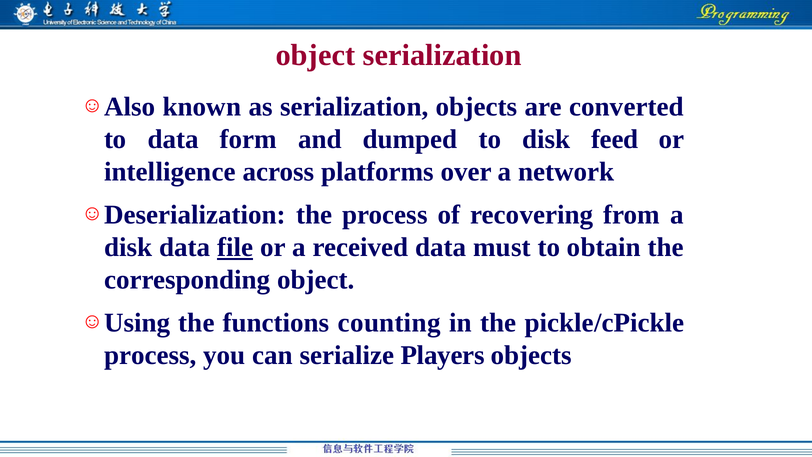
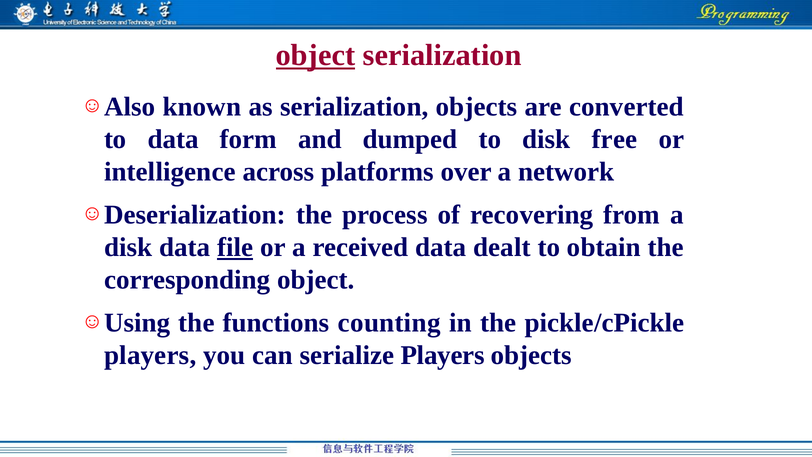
object at (315, 55) underline: none -> present
feed: feed -> free
must: must -> dealt
process at (150, 355): process -> players
